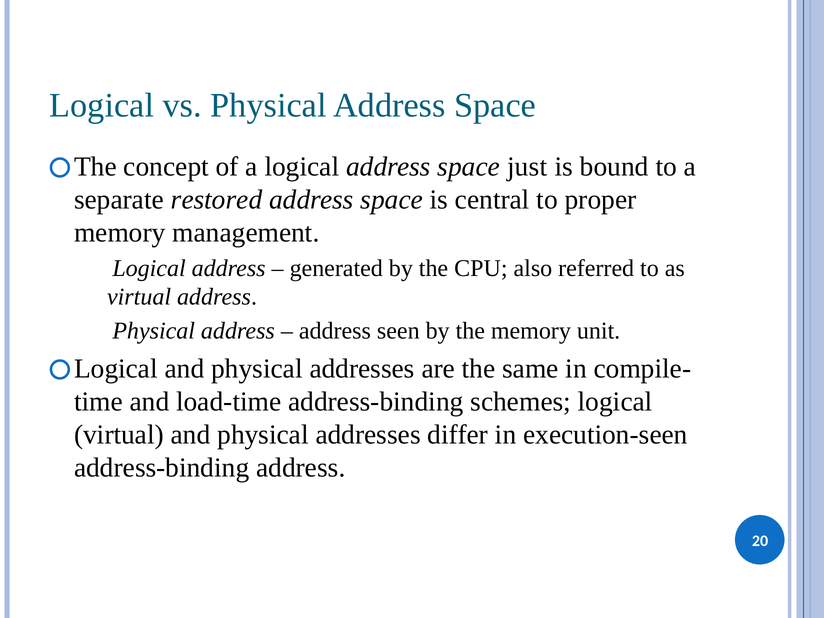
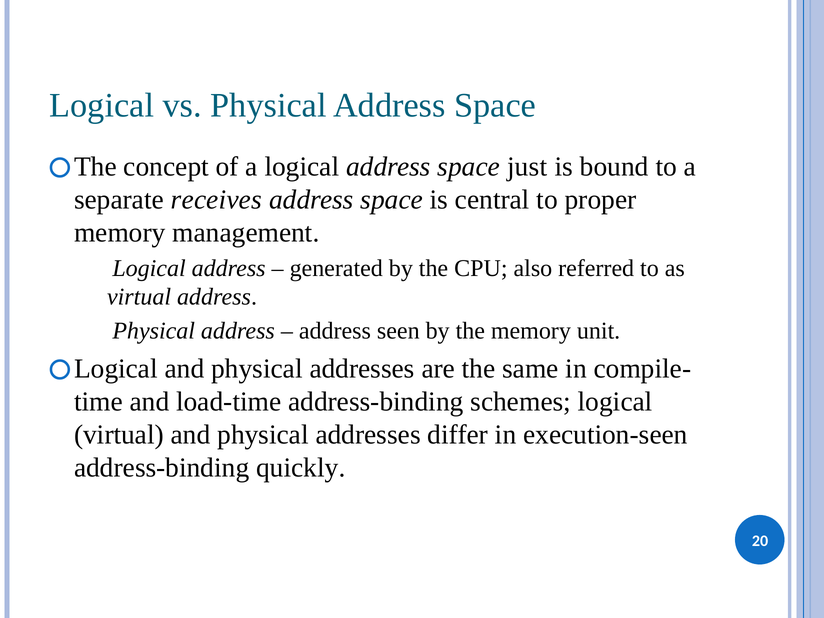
restored: restored -> receives
address-binding address: address -> quickly
